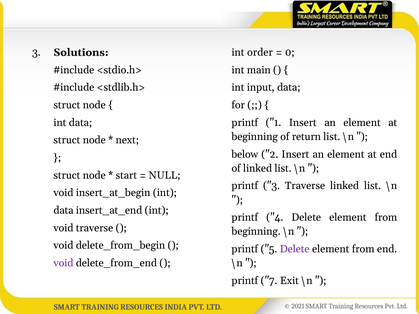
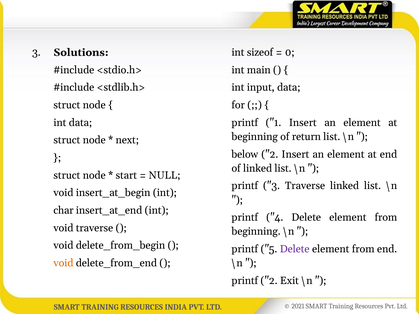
order: order -> sizeof
data at (63, 211): data -> char
void at (63, 263) colour: purple -> orange
printf 7: 7 -> 2
